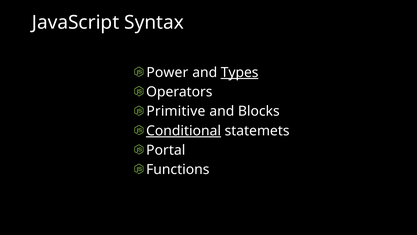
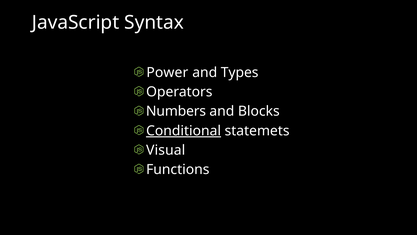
Types underline: present -> none
Primitive: Primitive -> Numbers
Portal: Portal -> Visual
